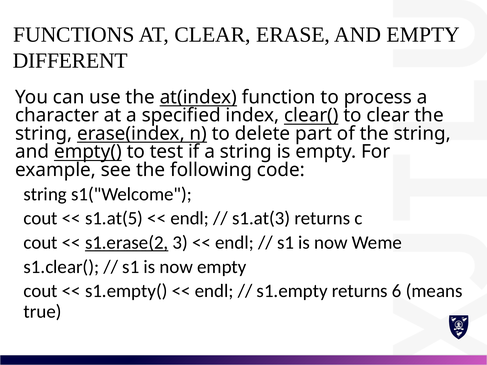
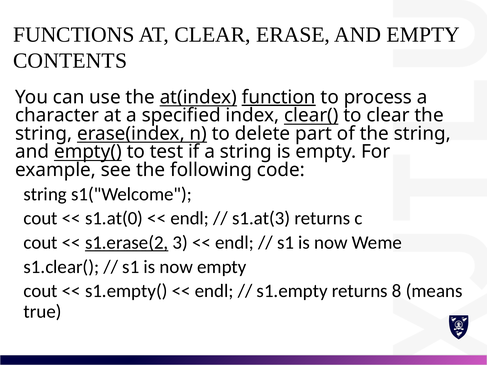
DIFFERENT: DIFFERENT -> CONTENTS
function underline: none -> present
s1.at(5: s1.at(5 -> s1.at(0
6: 6 -> 8
